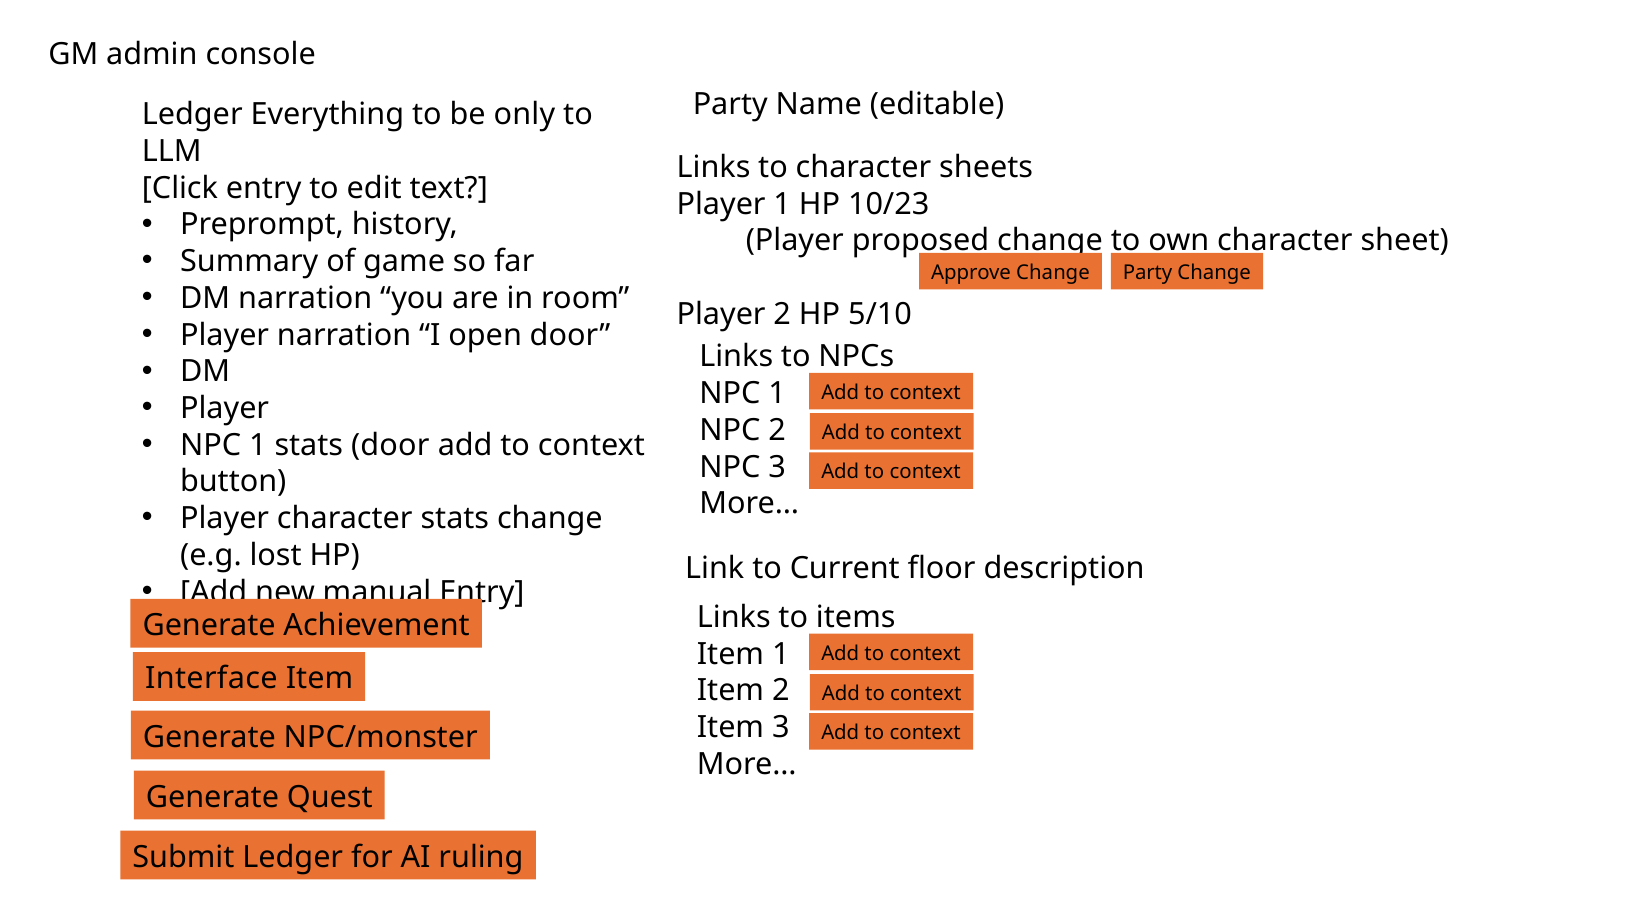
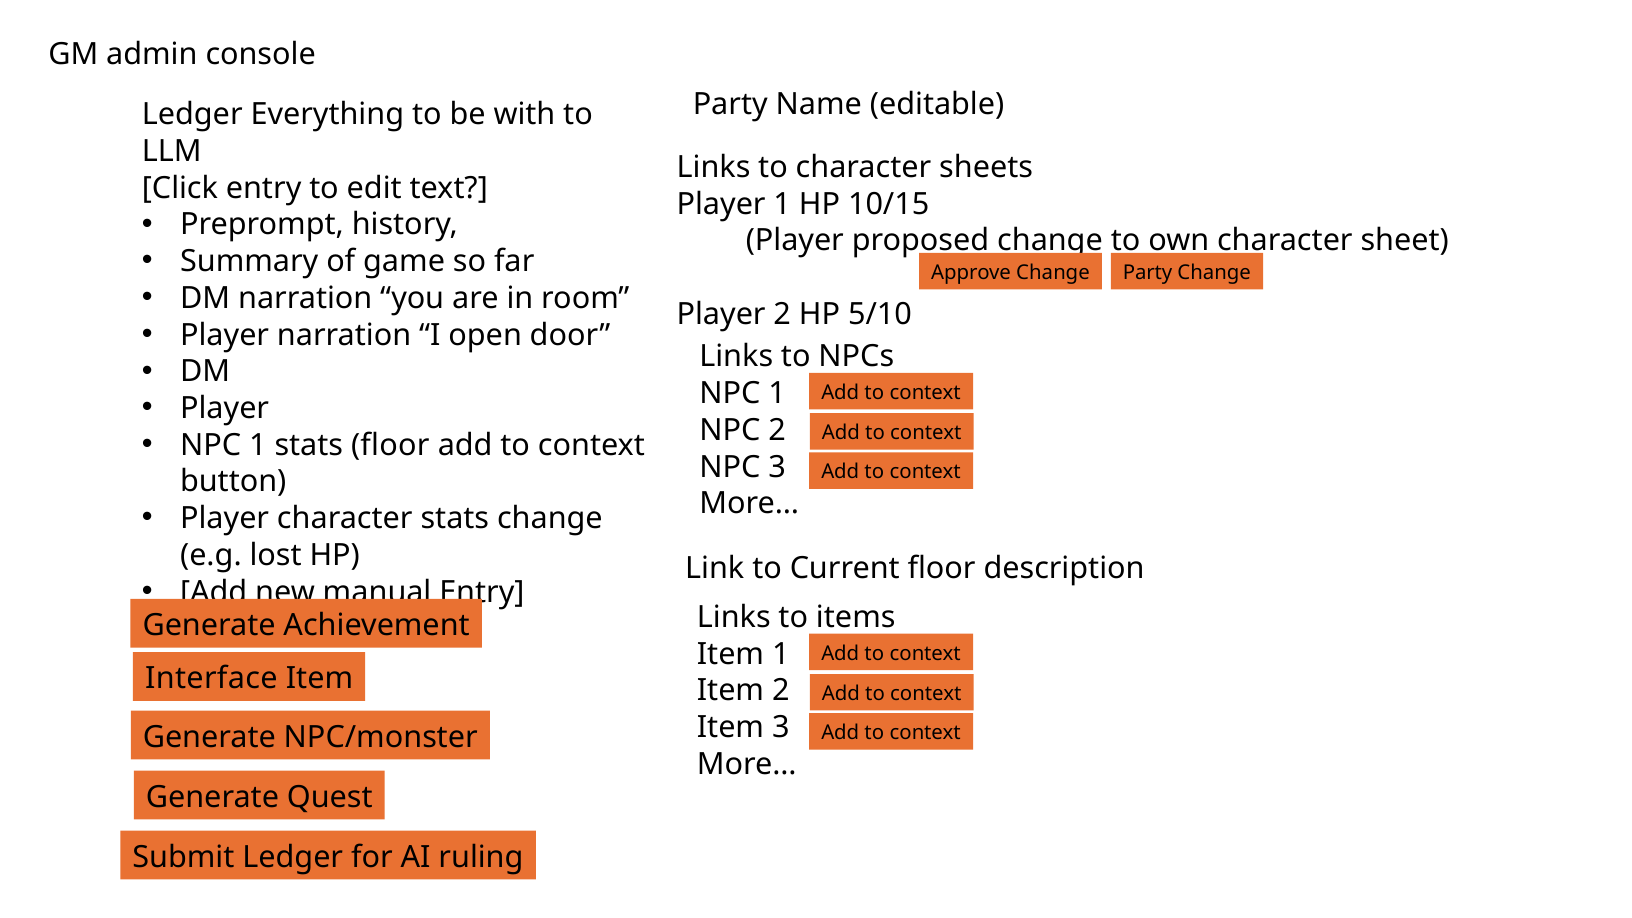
only: only -> with
10/23: 10/23 -> 10/15
stats door: door -> floor
